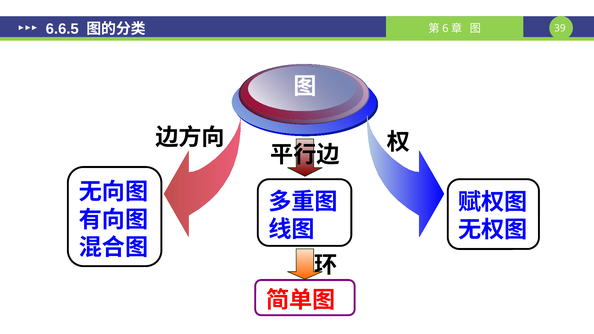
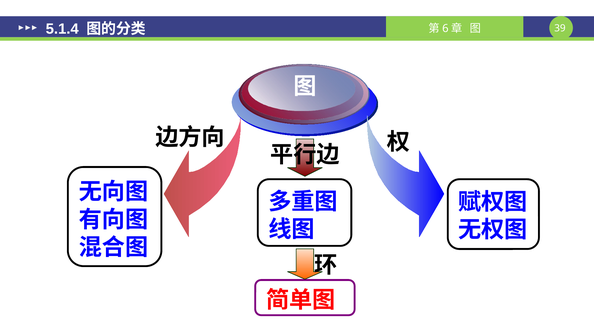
6.6.5: 6.6.5 -> 5.1.4
